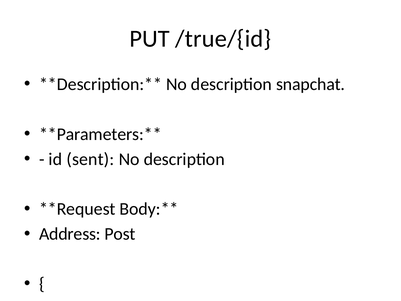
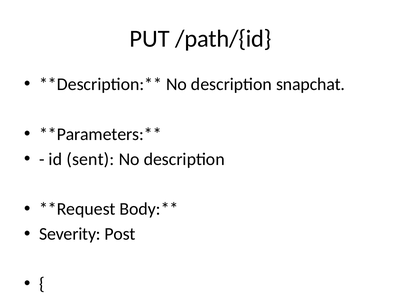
/true/{id: /true/{id -> /path/{id
Address: Address -> Severity
